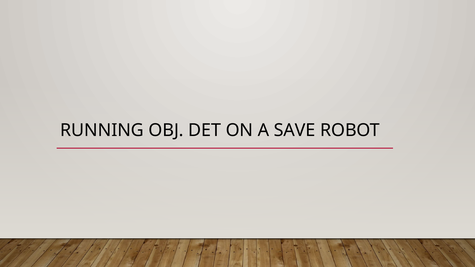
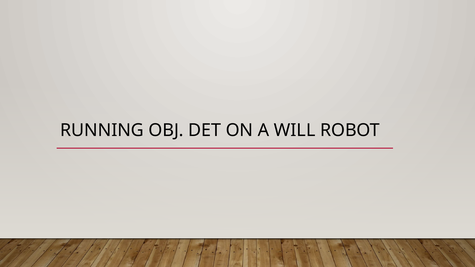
SAVE: SAVE -> WILL
